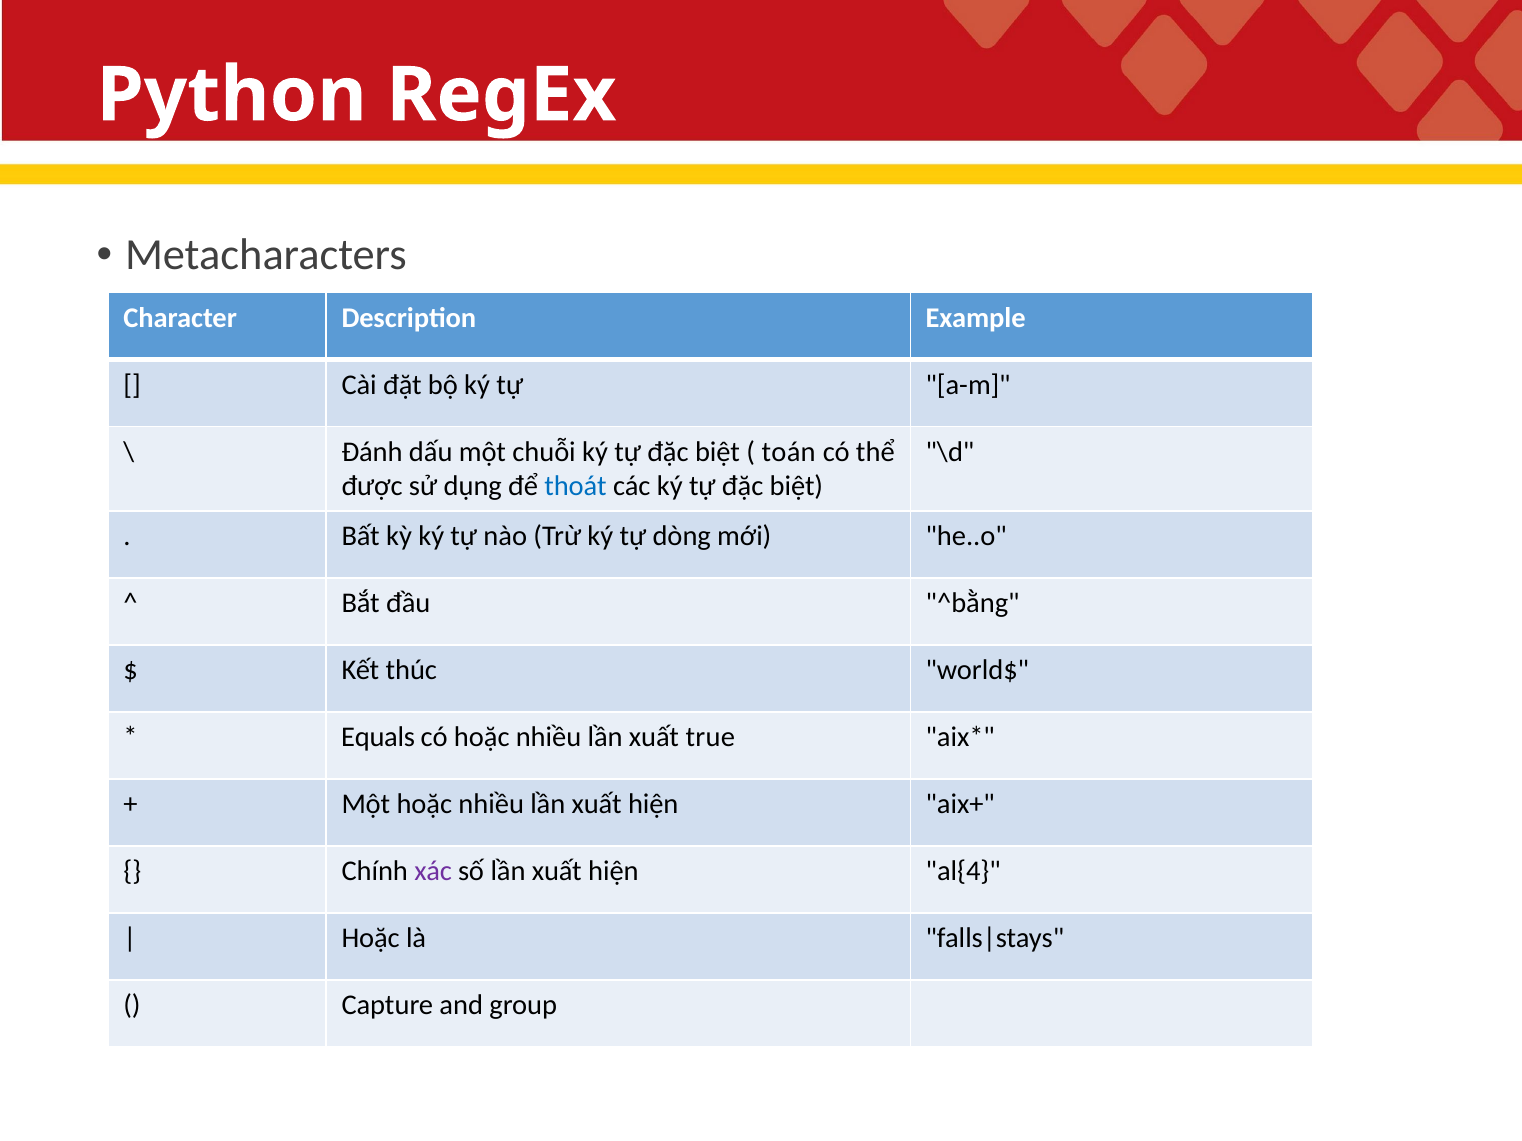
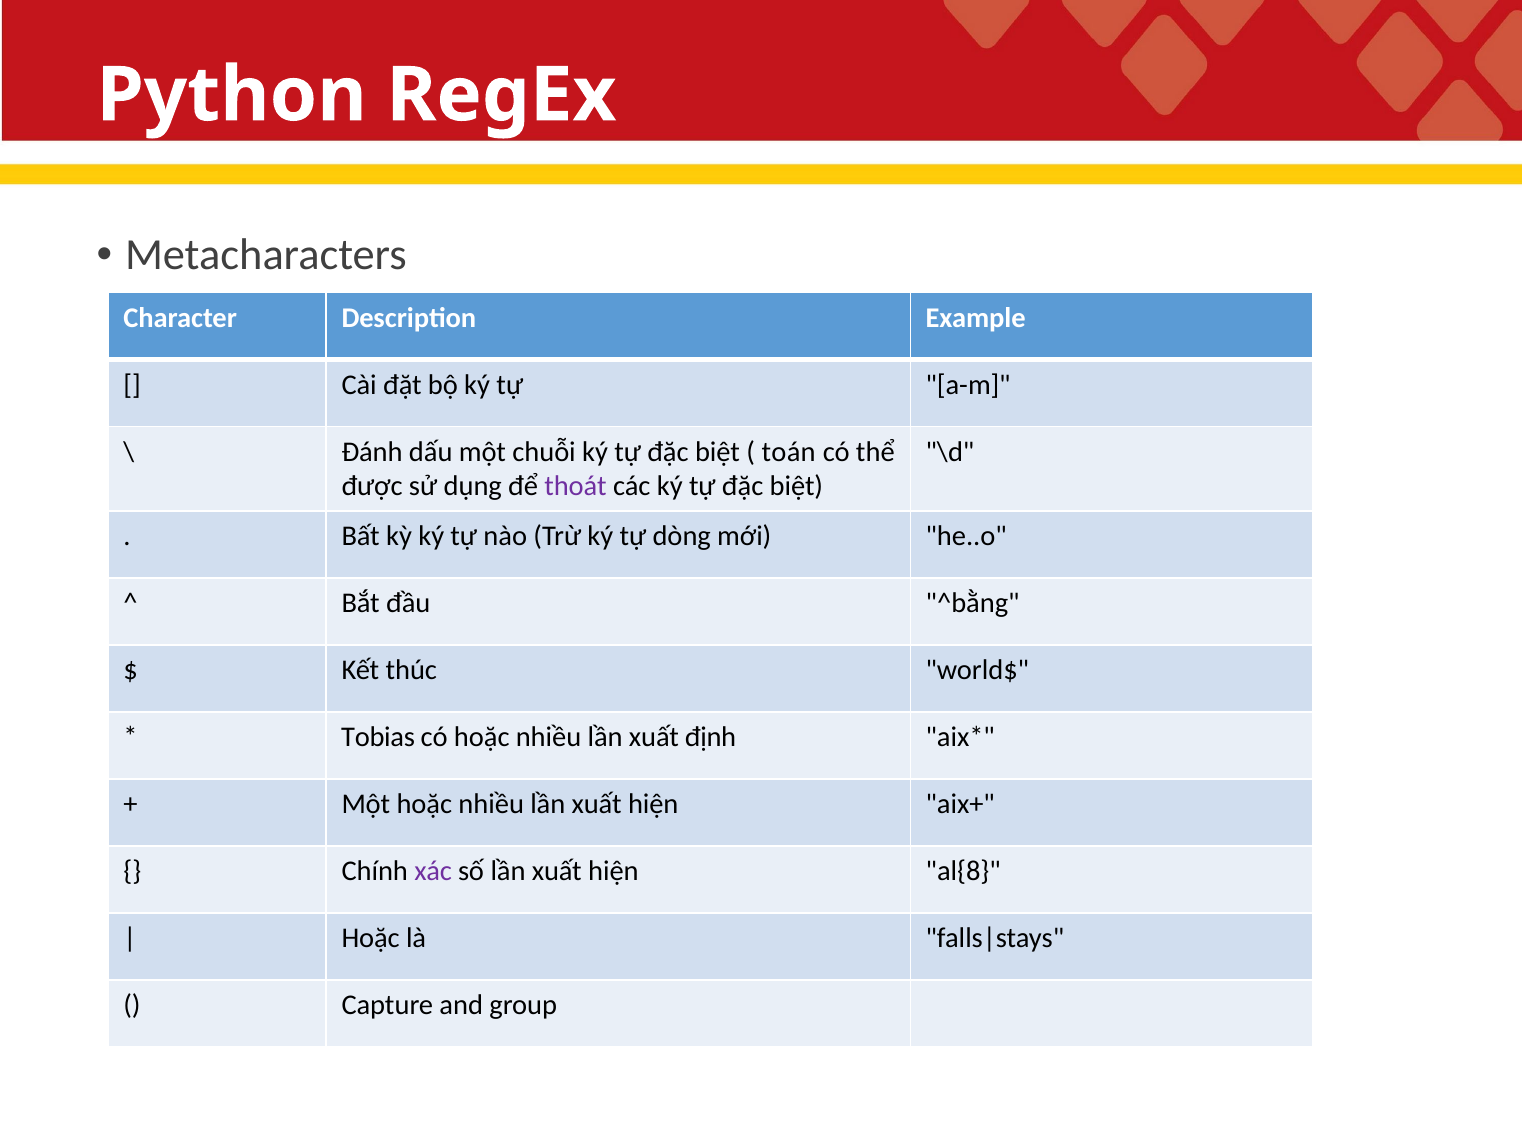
thoát colour: blue -> purple
Equals: Equals -> Tobias
true: true -> định
al{4: al{4 -> al{8
